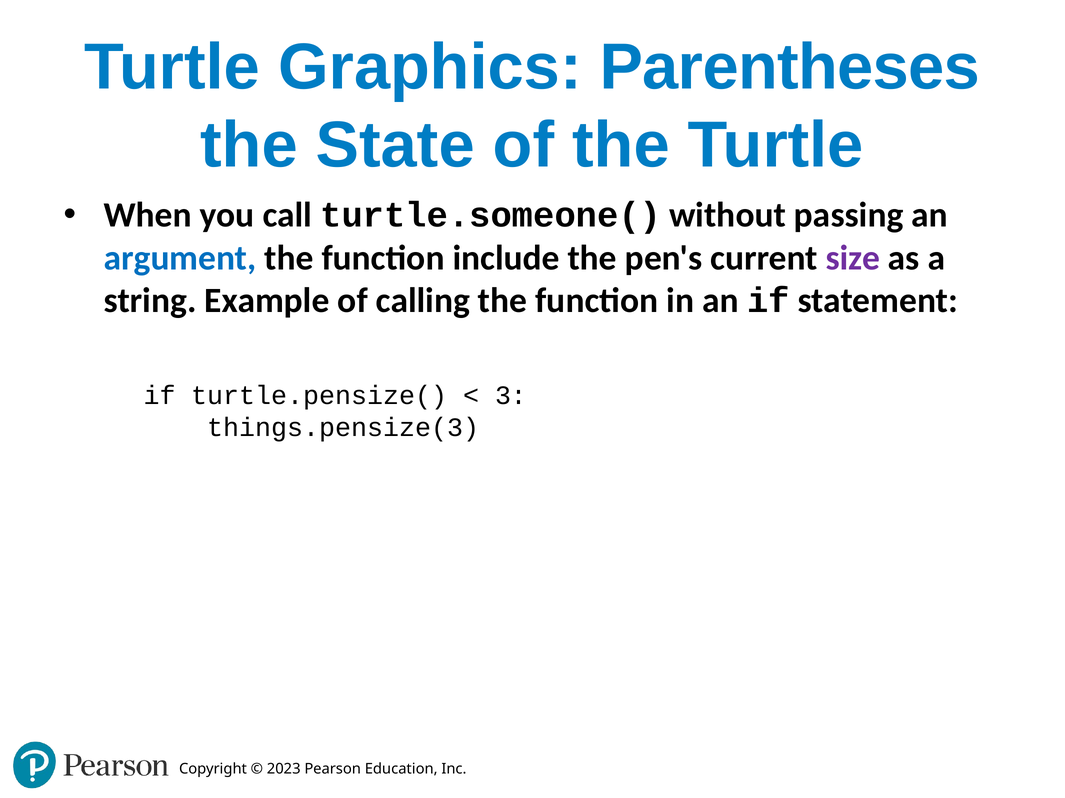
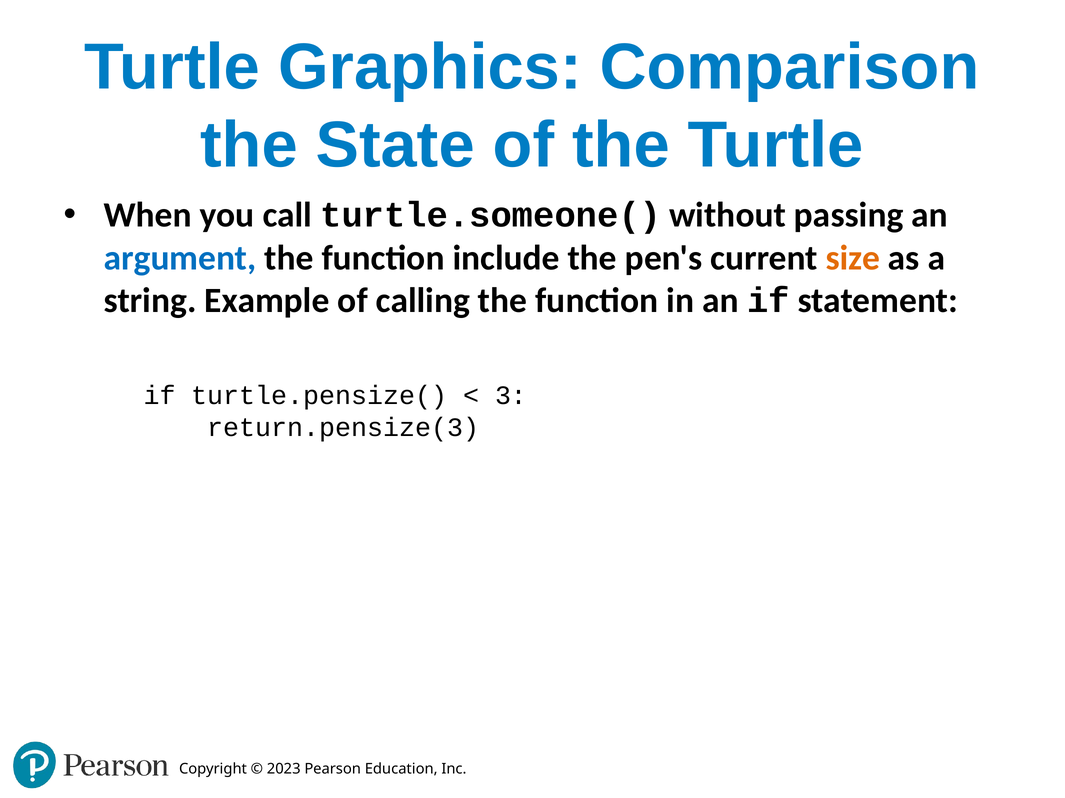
Parentheses: Parentheses -> Comparison
size colour: purple -> orange
things.pensize(3: things.pensize(3 -> return.pensize(3
